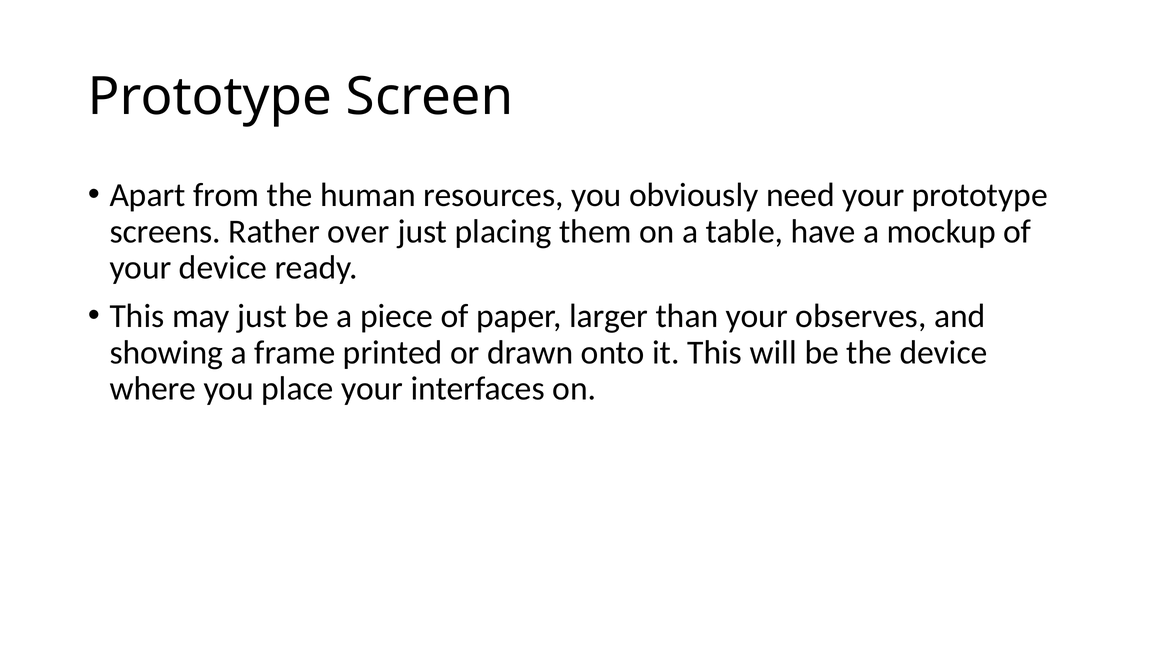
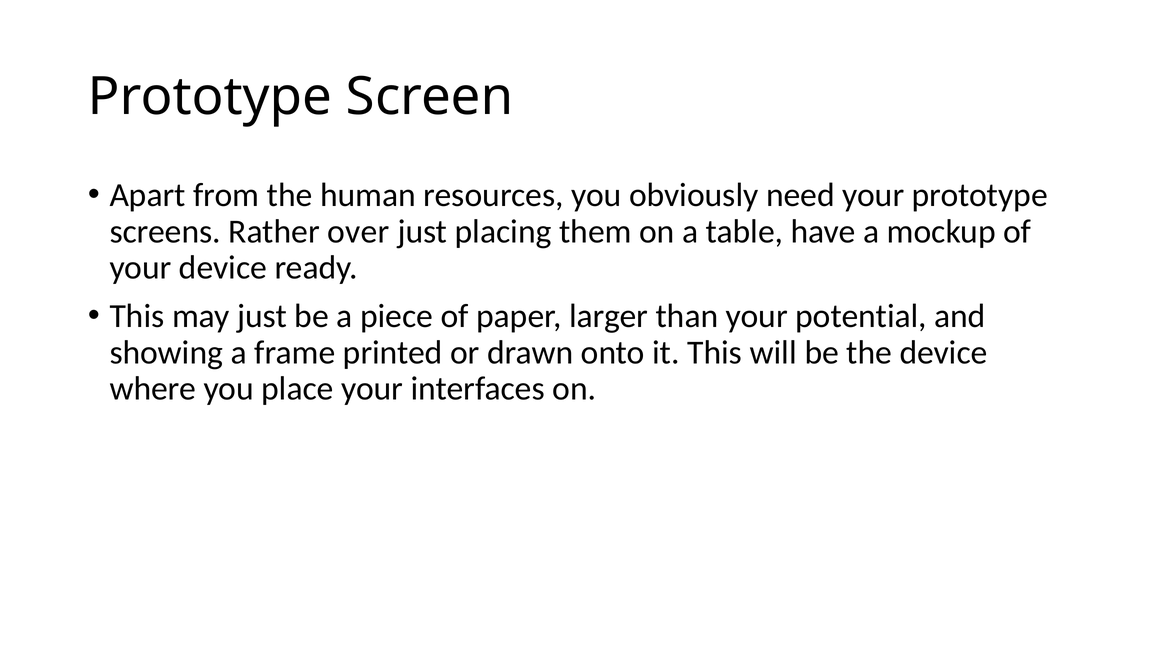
observes: observes -> potential
